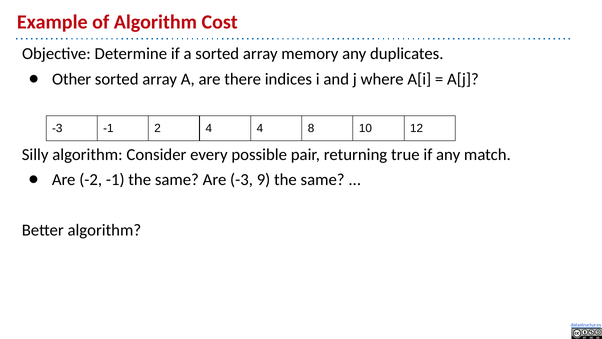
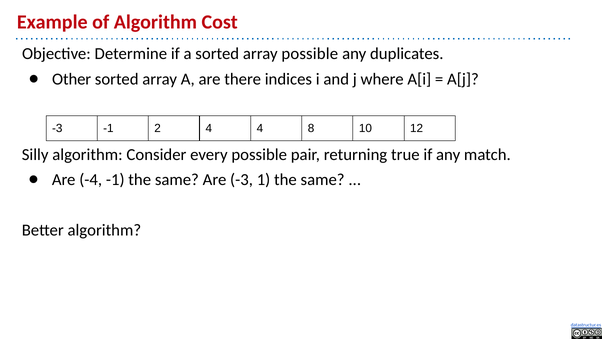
array memory: memory -> possible
-2: -2 -> -4
9: 9 -> 1
